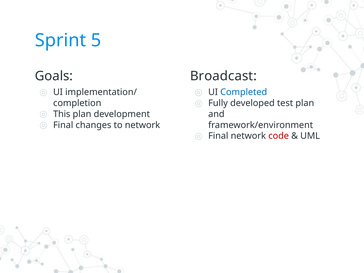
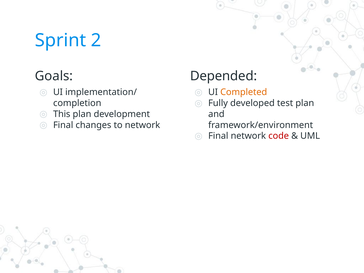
5: 5 -> 2
Broadcast: Broadcast -> Depended
Completed colour: blue -> orange
